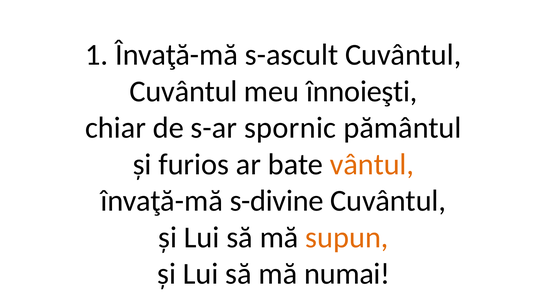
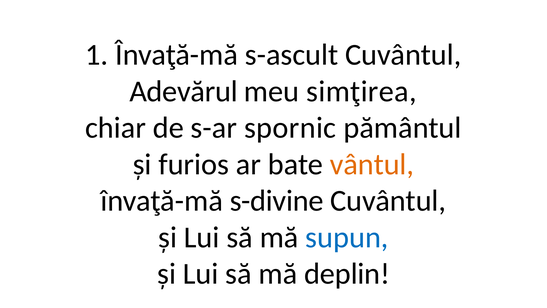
Cuvântul at (183, 91): Cuvântul -> Adevărul
înnoieşti: înnoieşti -> simţirea
supun colour: orange -> blue
numai: numai -> deplin
